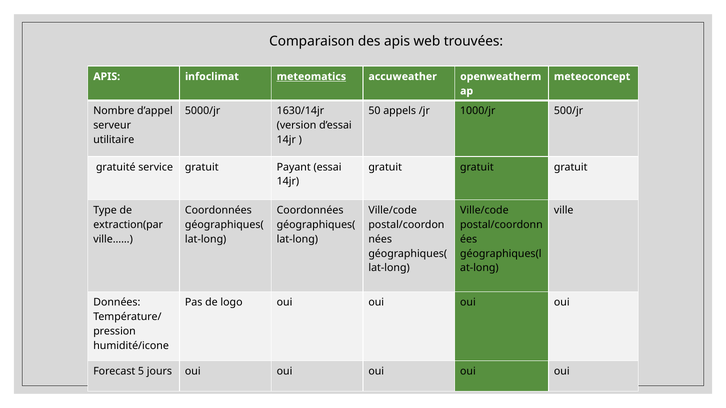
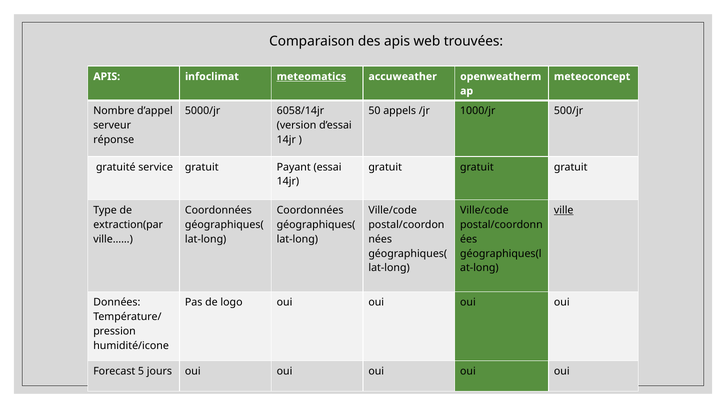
1630/14jr: 1630/14jr -> 6058/14jr
utilitaire: utilitaire -> réponse
ville underline: none -> present
